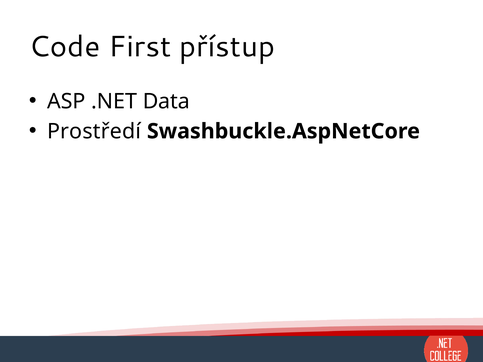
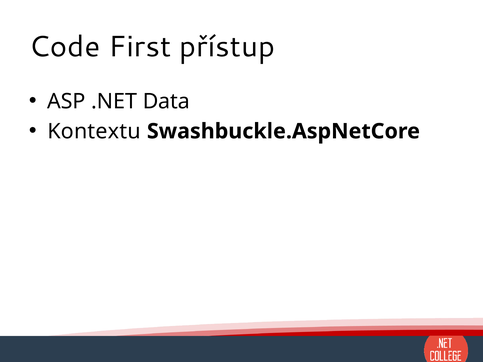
Prostředí: Prostředí -> Kontextu
